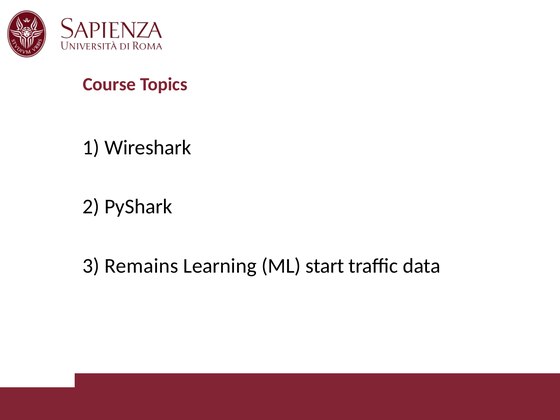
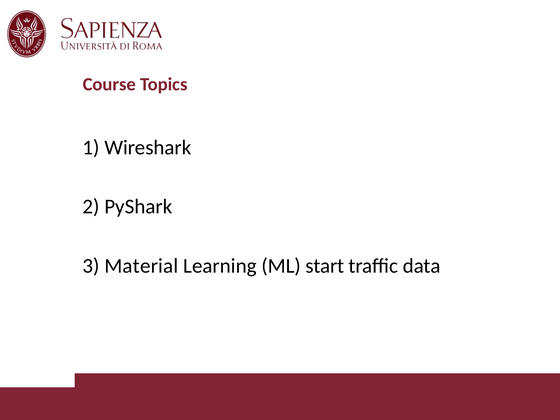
Remains: Remains -> Material
